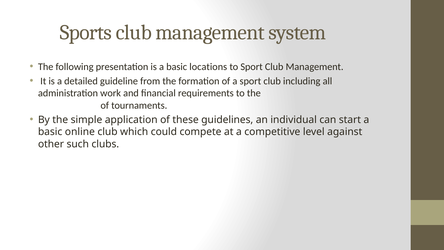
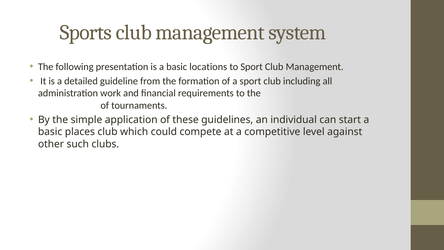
online: online -> places
